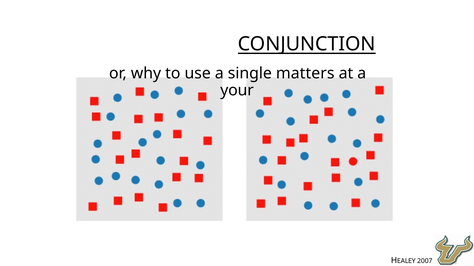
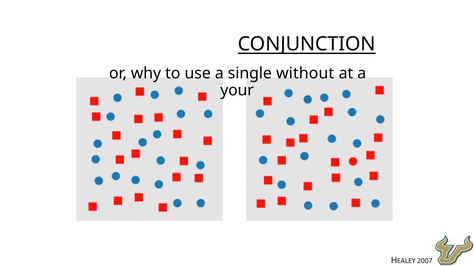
matters: matters -> without
